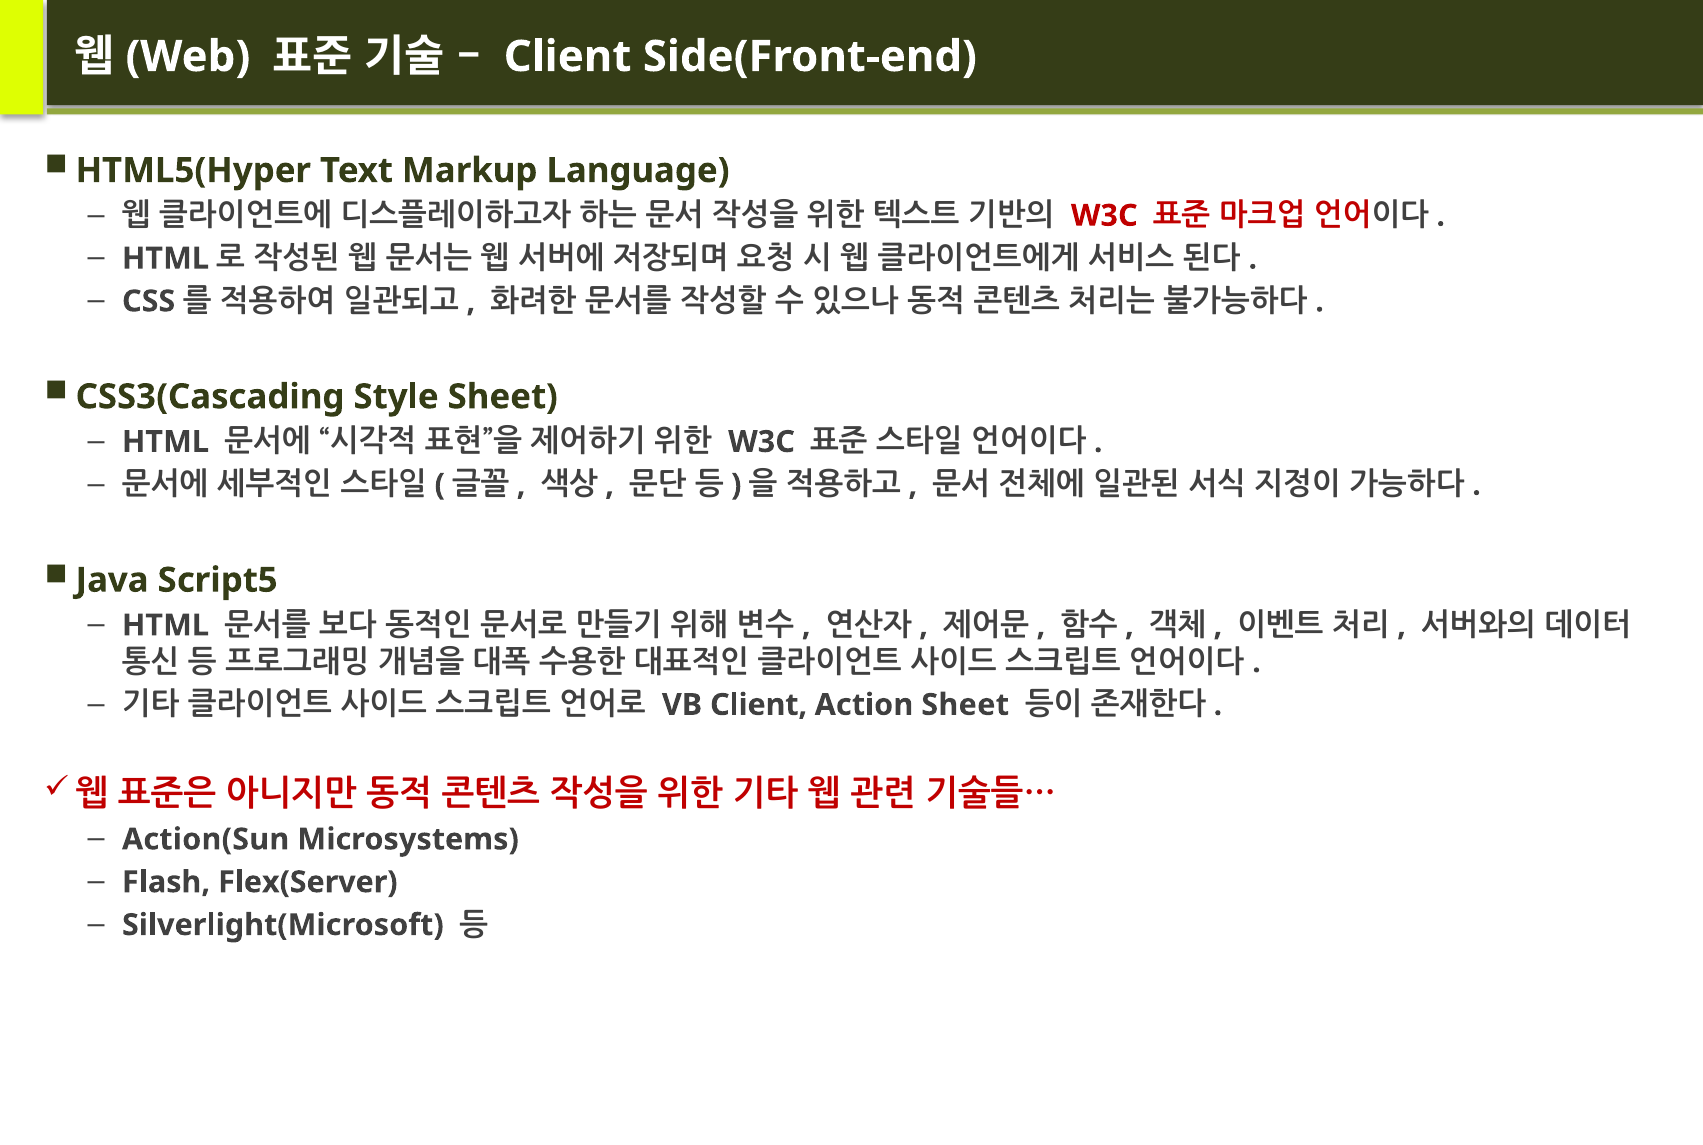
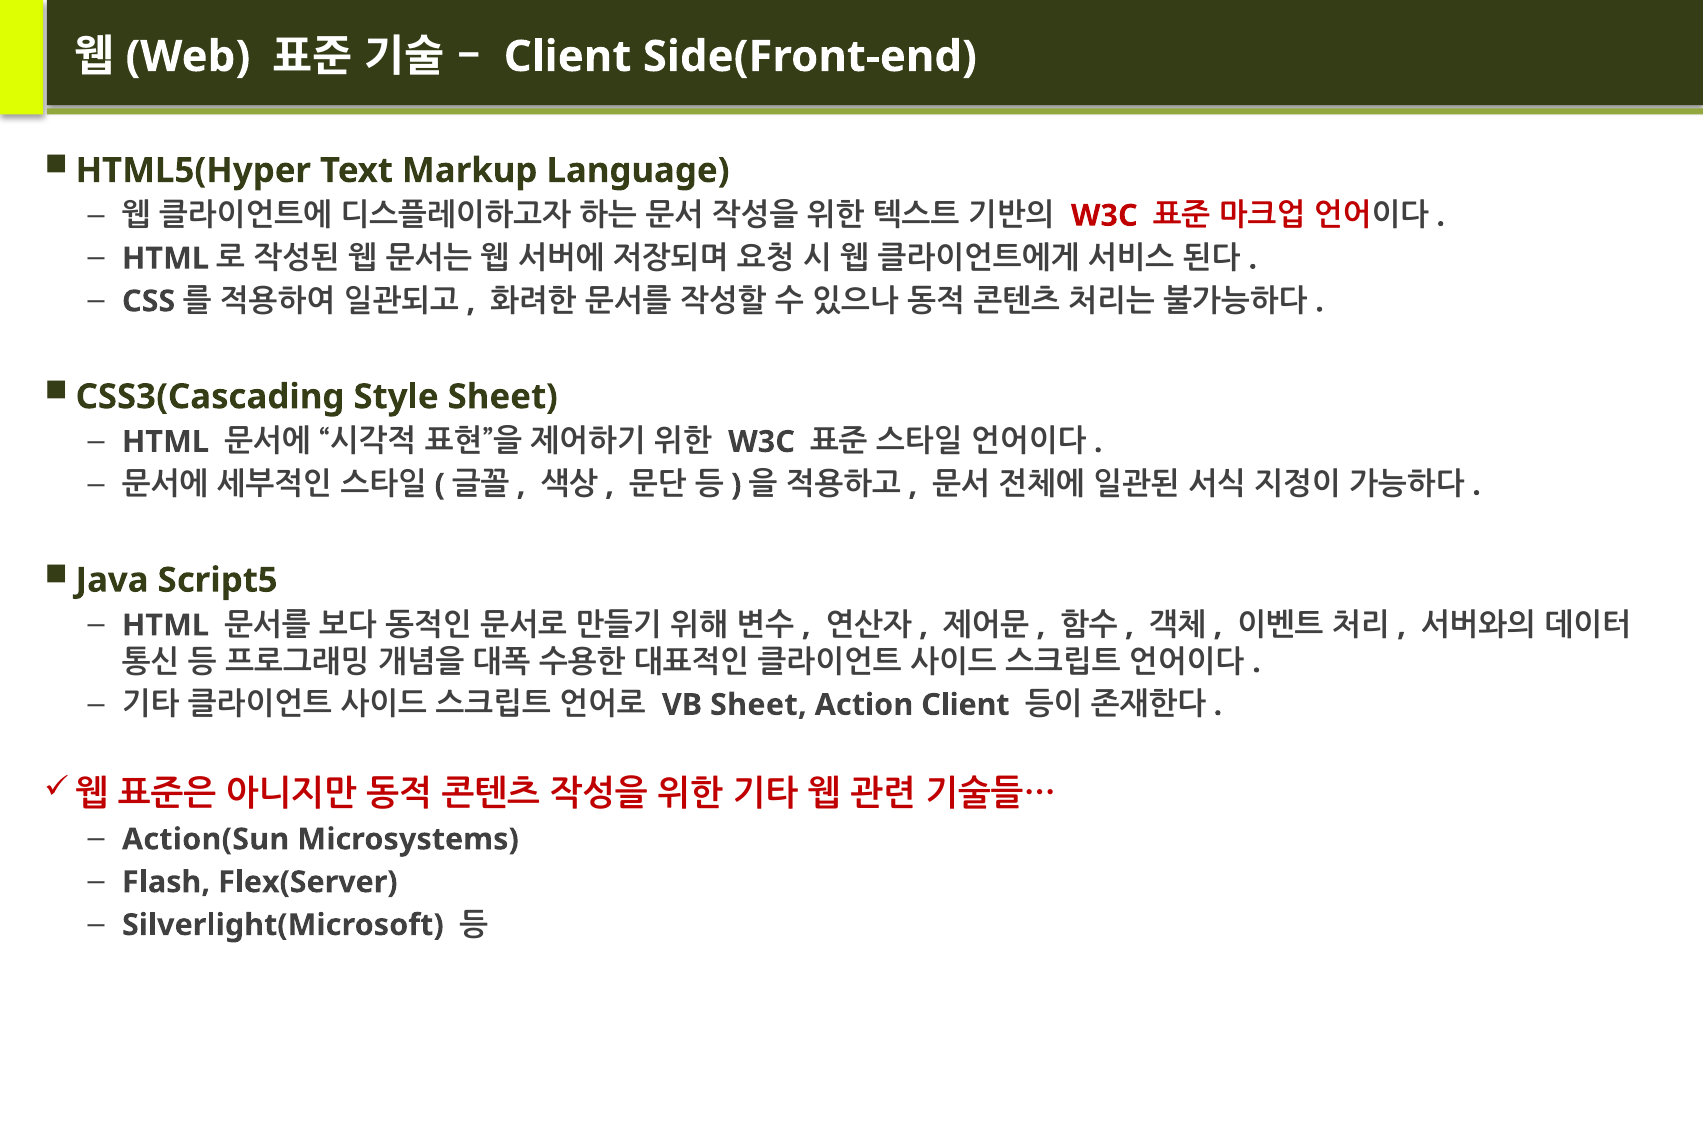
VB Client: Client -> Sheet
Action Sheet: Sheet -> Client
